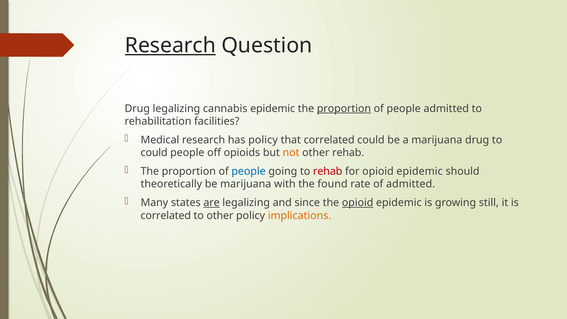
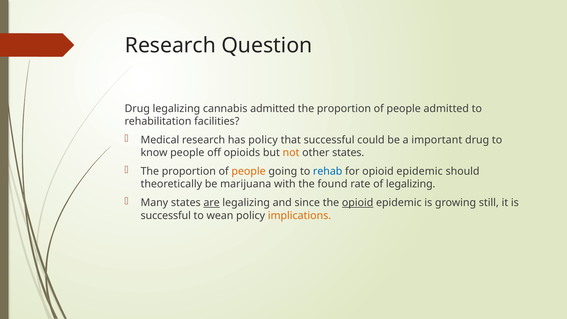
Research at (170, 45) underline: present -> none
cannabis epidemic: epidemic -> admitted
proportion at (344, 108) underline: present -> none
that correlated: correlated -> successful
a marijuana: marijuana -> important
could at (154, 153): could -> know
other rehab: rehab -> states
people at (249, 171) colour: blue -> orange
rehab at (328, 171) colour: red -> blue
of admitted: admitted -> legalizing
correlated at (166, 216): correlated -> successful
to other: other -> wean
